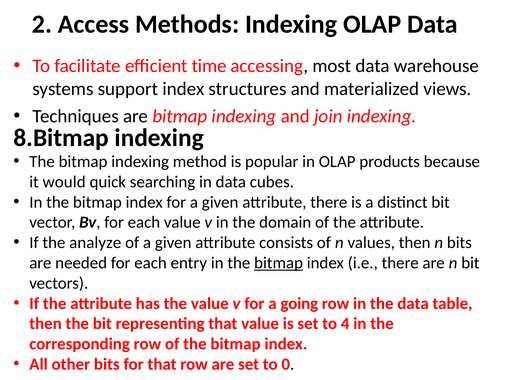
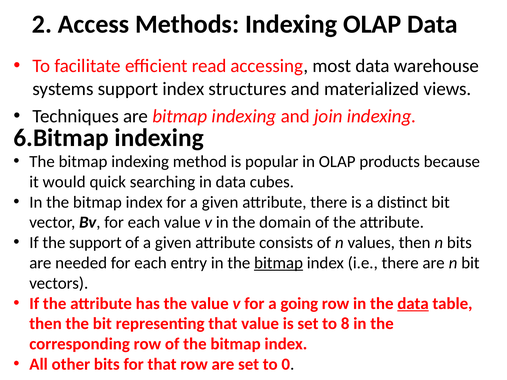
time: time -> read
8.Bitmap: 8.Bitmap -> 6.Bitmap
the analyze: analyze -> support
data at (413, 304) underline: none -> present
4: 4 -> 8
